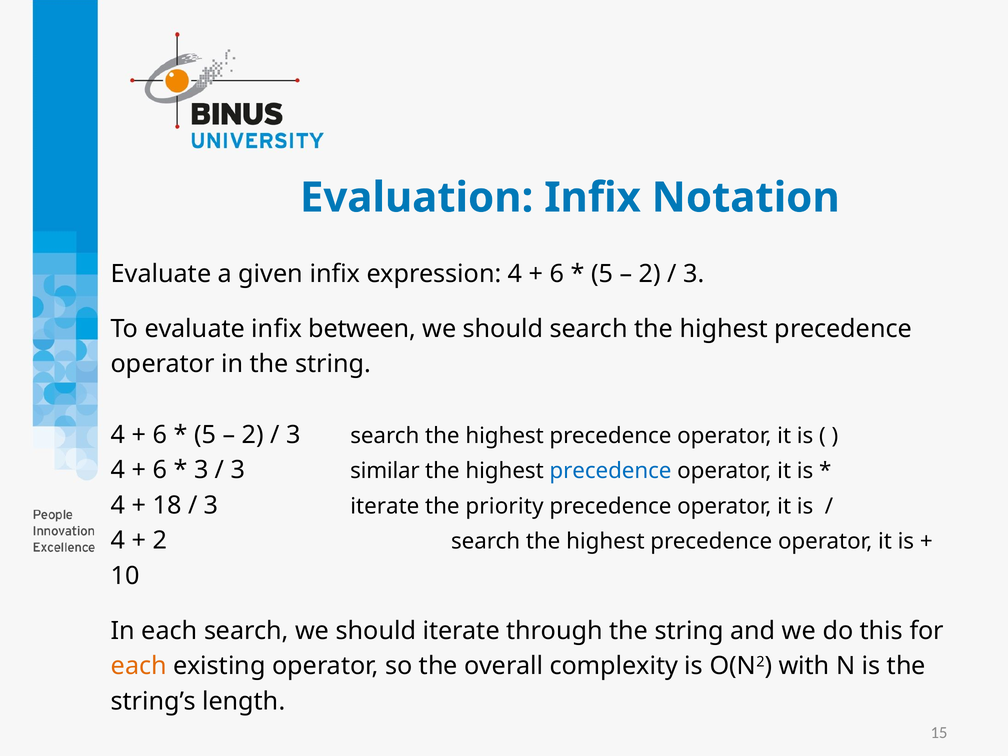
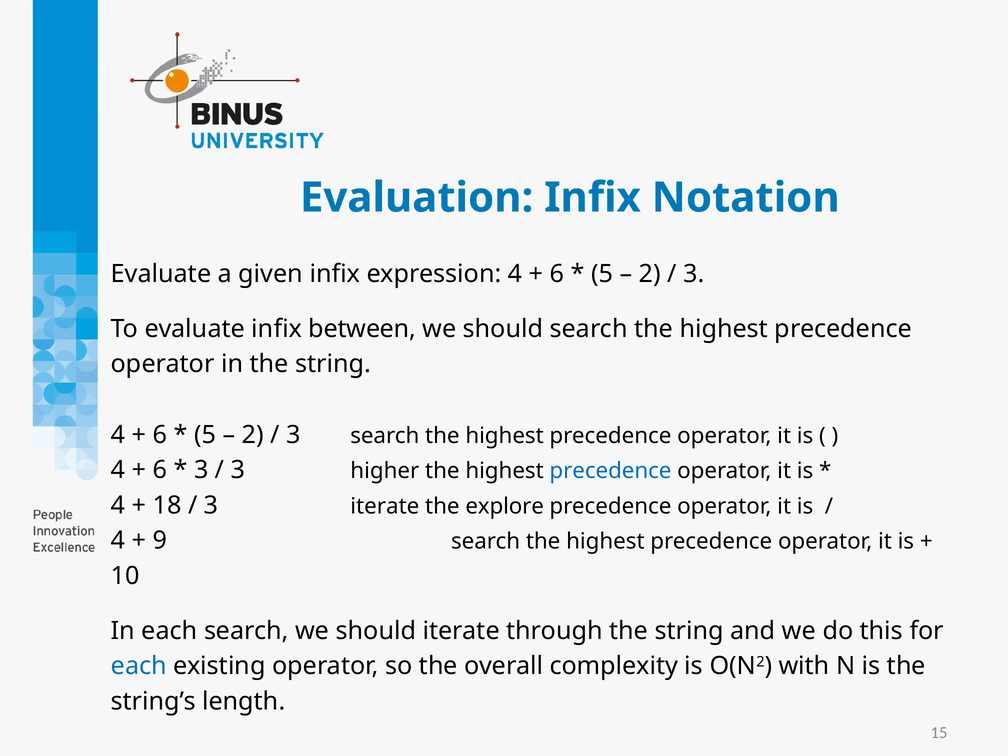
similar: similar -> higher
priority: priority -> explore
2 at (160, 541): 2 -> 9
each at (139, 666) colour: orange -> blue
